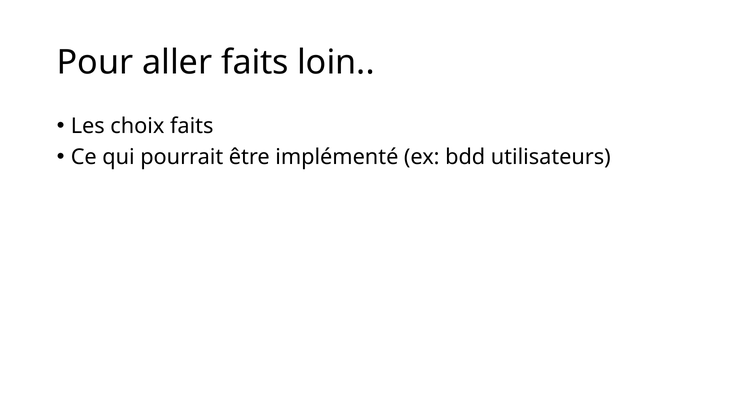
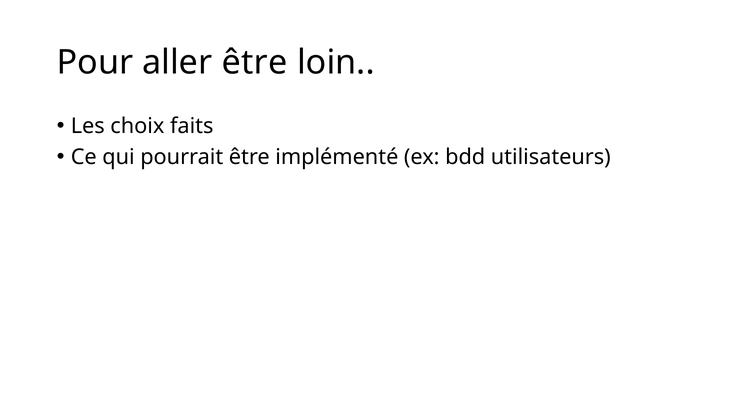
aller faits: faits -> être
